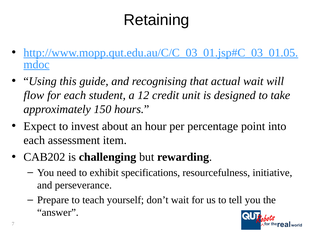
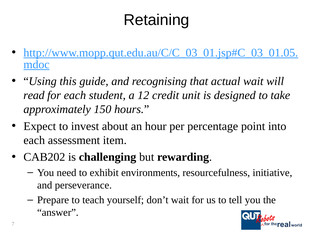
flow: flow -> read
specifications: specifications -> environments
